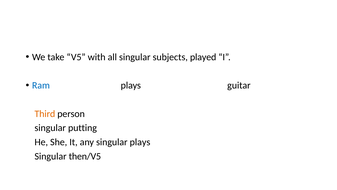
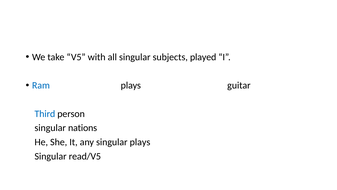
Third colour: orange -> blue
putting: putting -> nations
then/V5: then/V5 -> read/V5
